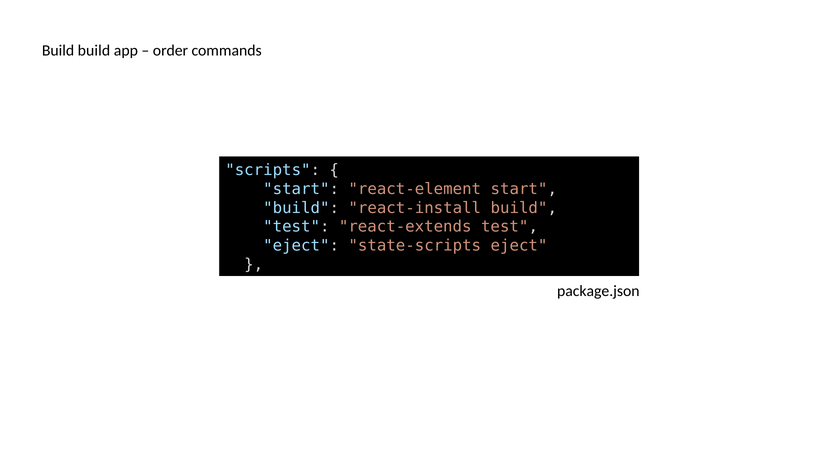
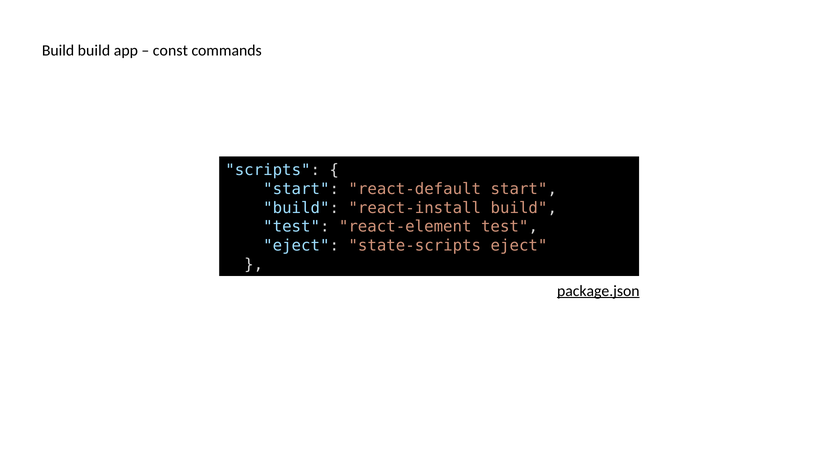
order: order -> const
react-element: react-element -> react-default
react-extends: react-extends -> react-element
package.json underline: none -> present
